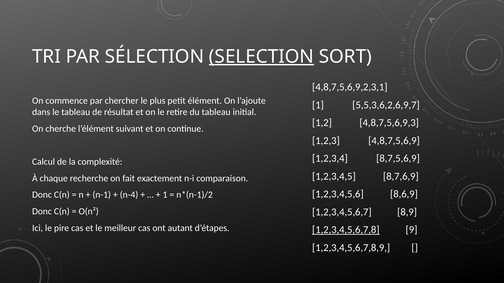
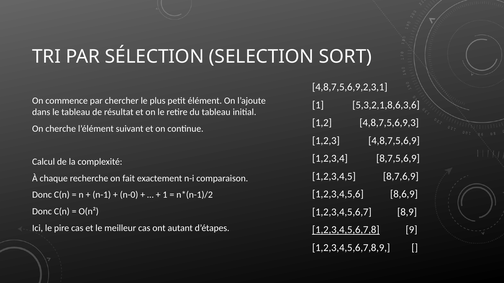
SELECTION underline: present -> none
5,5,3,6,2,6,9,7: 5,5,3,6,2,6,9,7 -> 5,3,2,1,8,6,3,6
n-4: n-4 -> n-0
